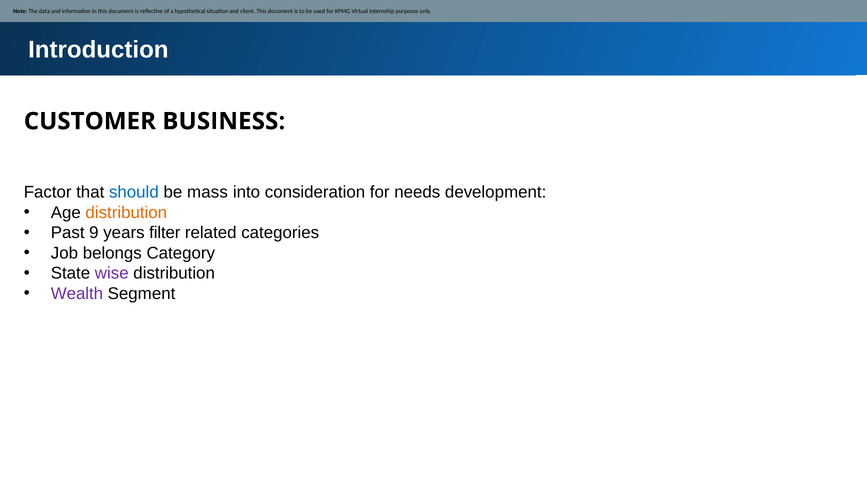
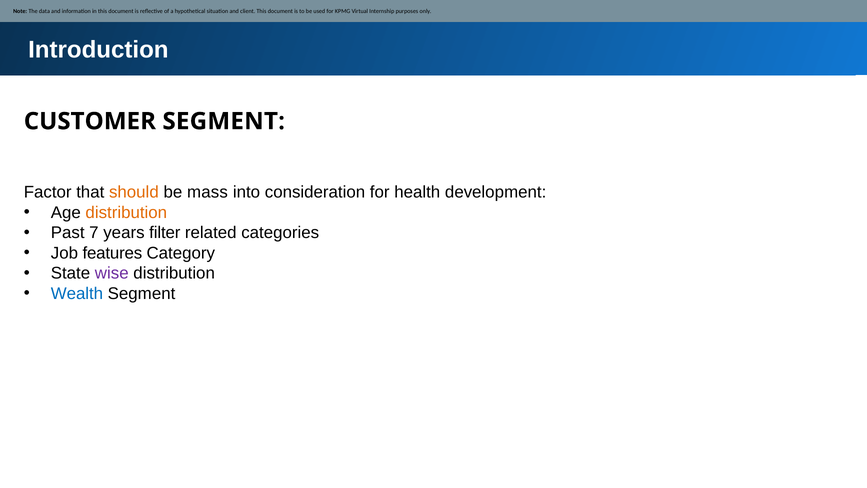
CUSTOMER BUSINESS: BUSINESS -> SEGMENT
should colour: blue -> orange
needs: needs -> health
9: 9 -> 7
belongs: belongs -> features
Wealth colour: purple -> blue
